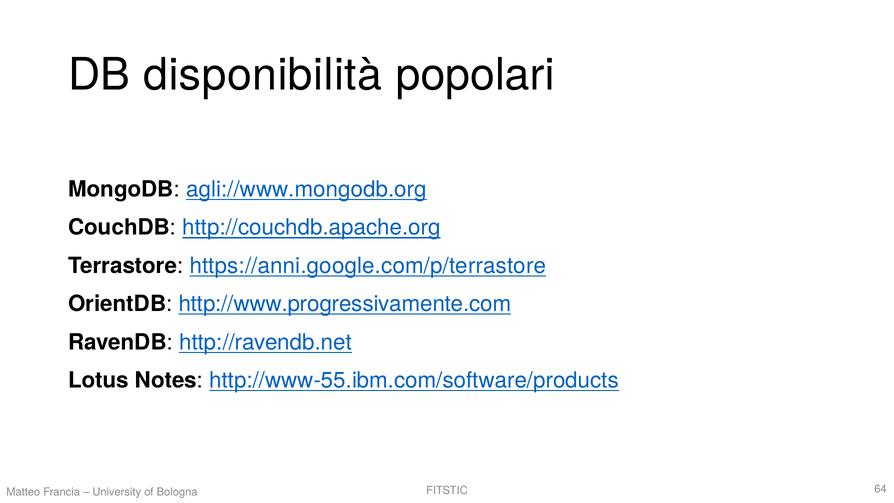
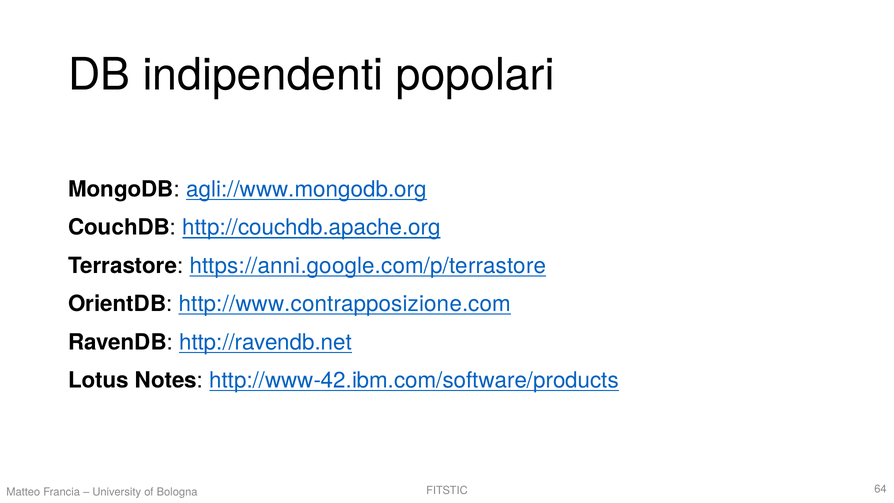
disponibilità: disponibilità -> indipendenti
http://www.progressivamente.com: http://www.progressivamente.com -> http://www.contrapposizione.com
http://www-55.ibm.com/software/products: http://www-55.ibm.com/software/products -> http://www-42.ibm.com/software/products
